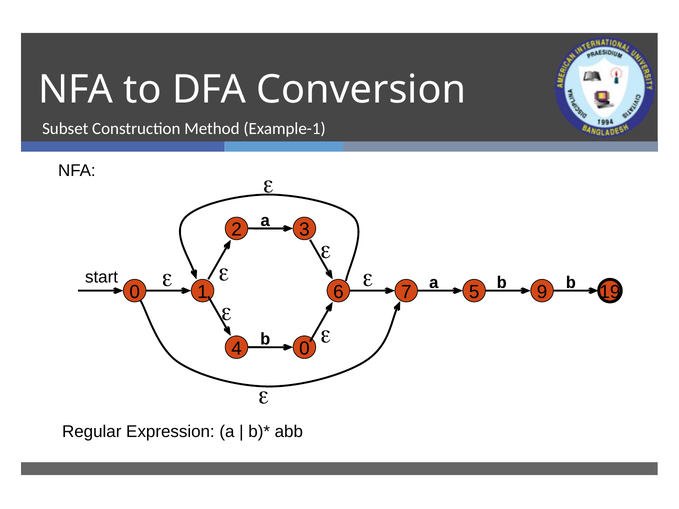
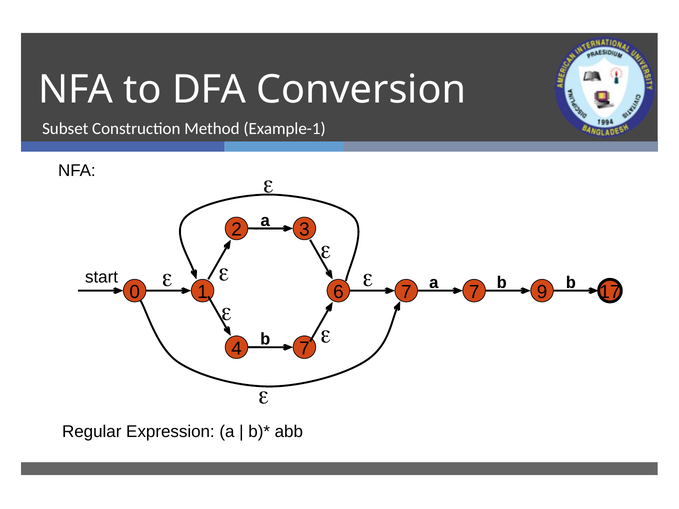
7 5: 5 -> 7
19: 19 -> 17
4 0: 0 -> 7
